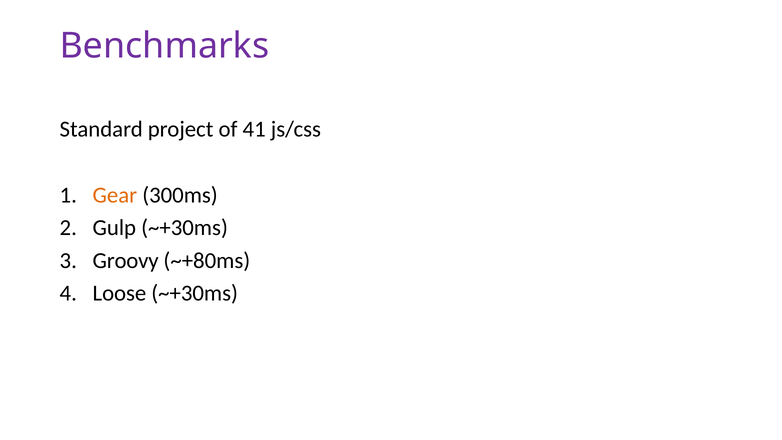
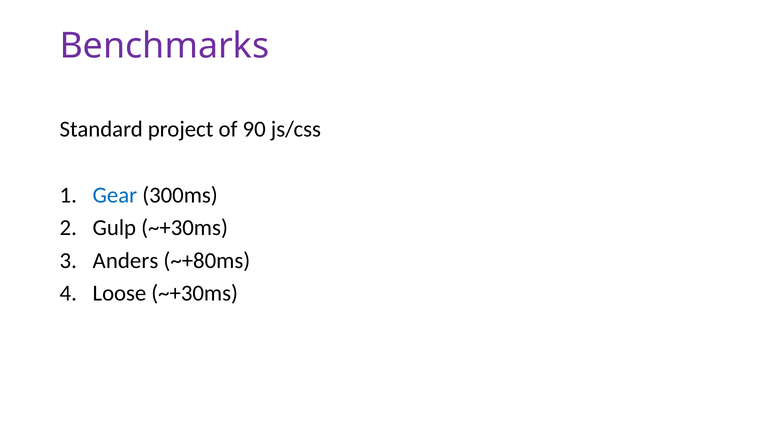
41: 41 -> 90
Gear colour: orange -> blue
Groovy: Groovy -> Anders
